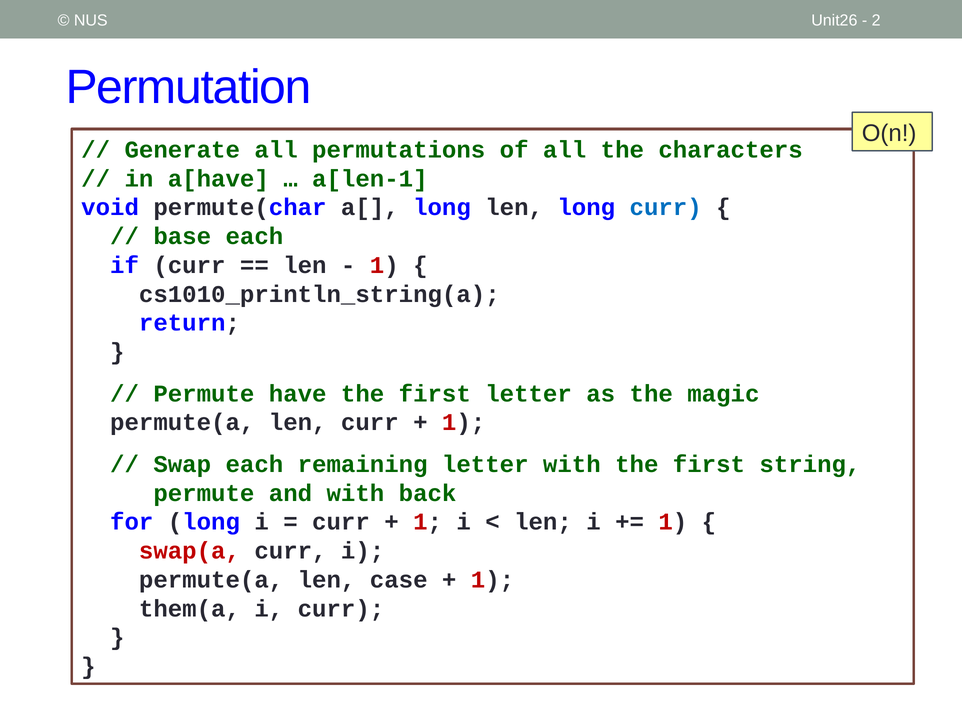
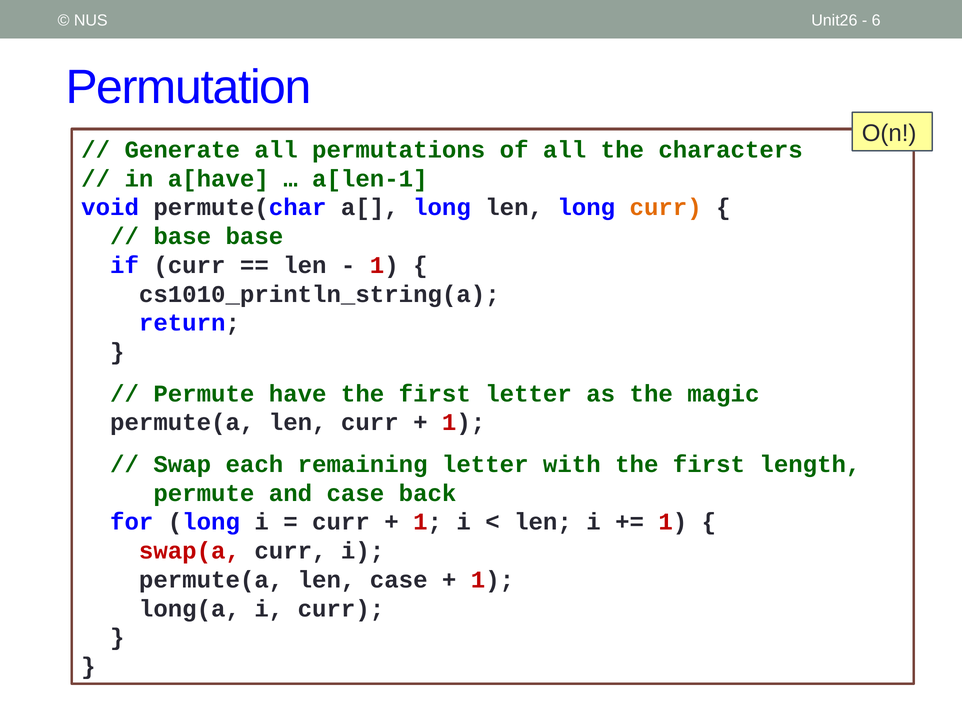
2: 2 -> 6
curr at (666, 207) colour: blue -> orange
base each: each -> base
string: string -> length
and with: with -> case
them(a: them(a -> long(a
